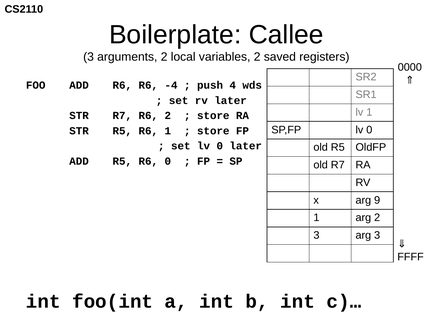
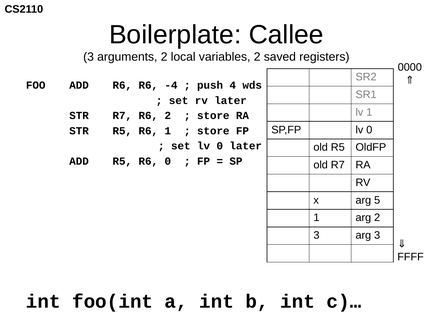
9: 9 -> 5
